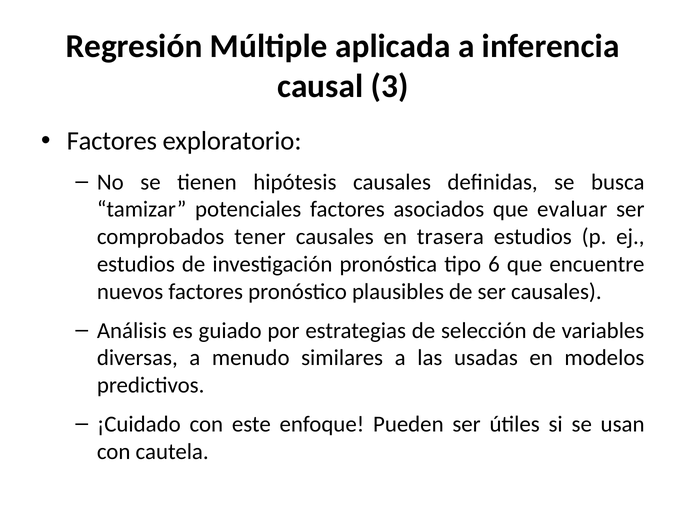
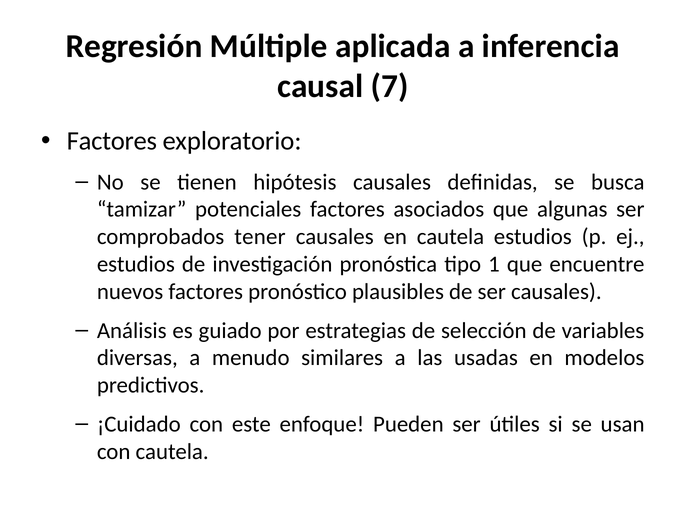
3: 3 -> 7
evaluar: evaluar -> algunas
en trasera: trasera -> cautela
6: 6 -> 1
